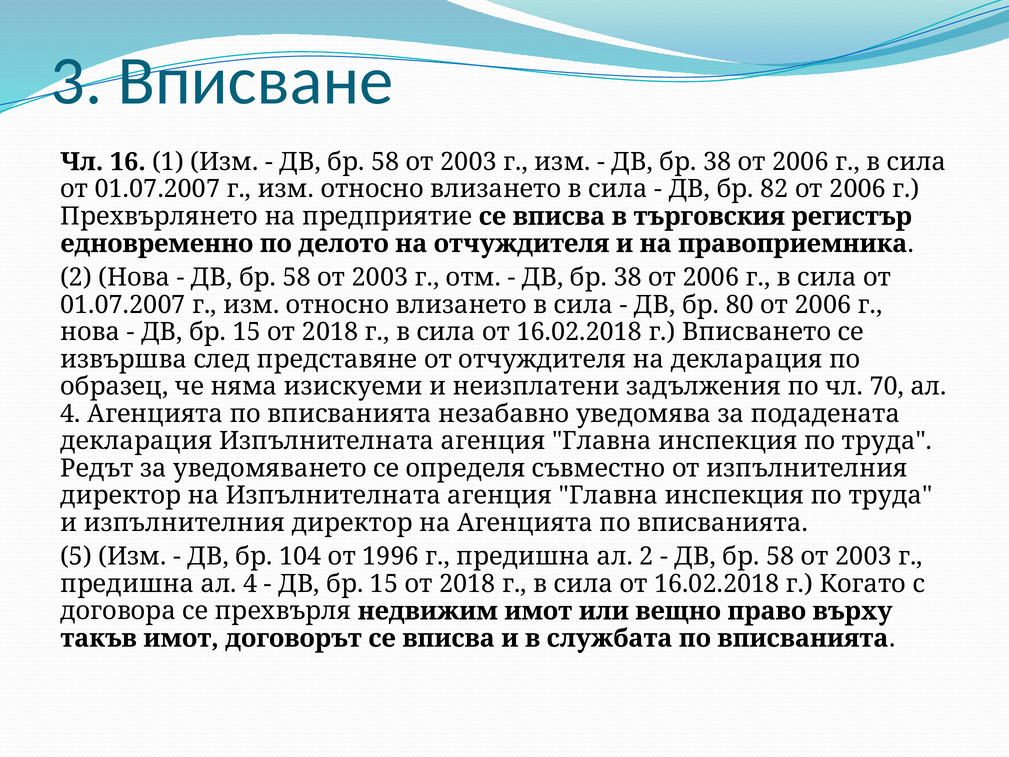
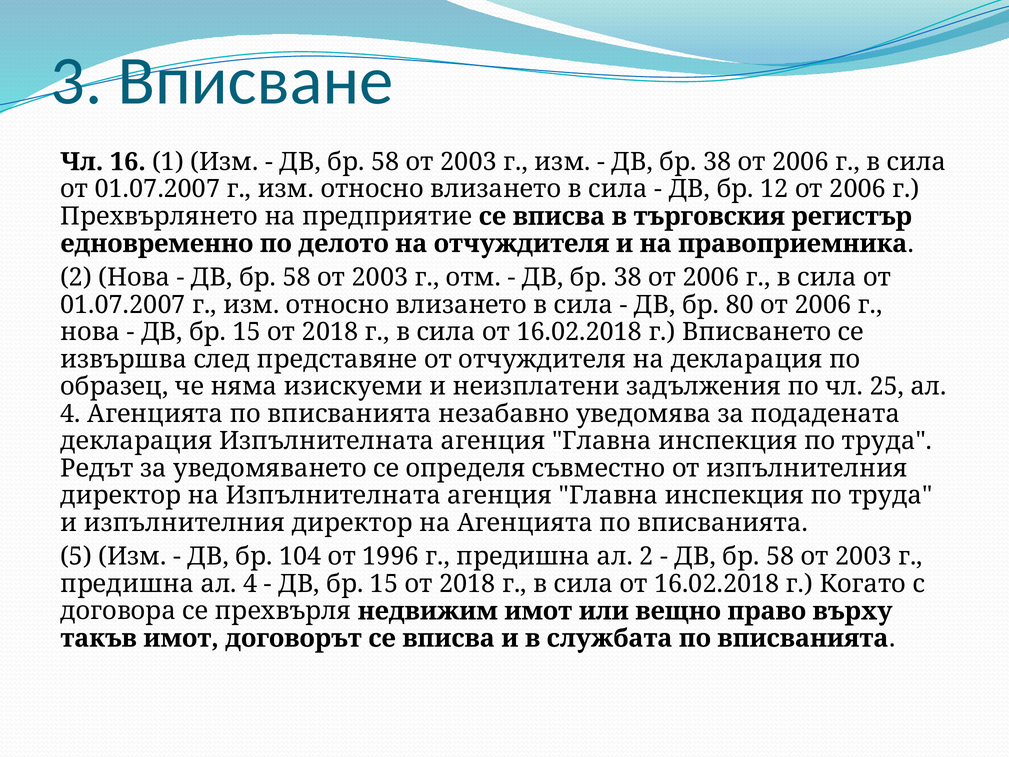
82: 82 -> 12
70: 70 -> 25
